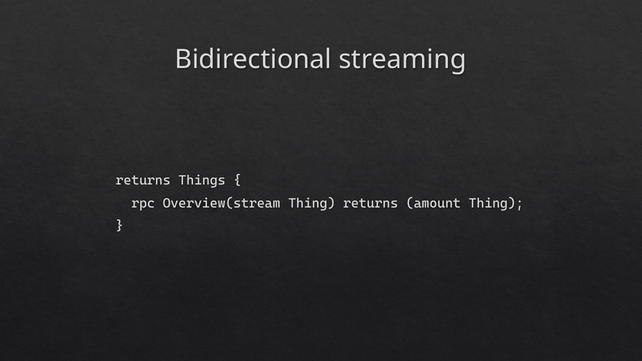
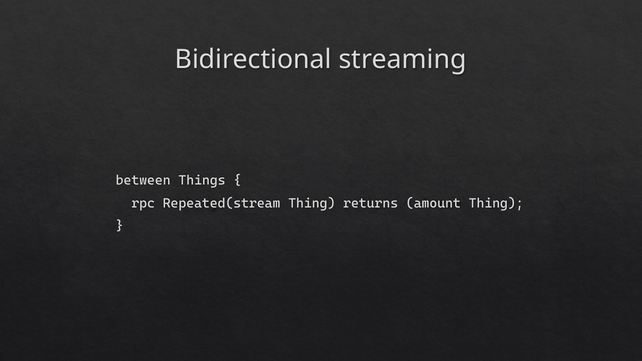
returns at (143, 180): returns -> between
Overview(stream: Overview(stream -> Repeated(stream
